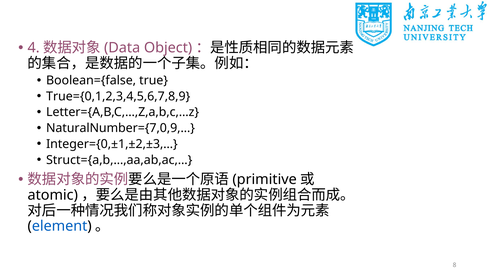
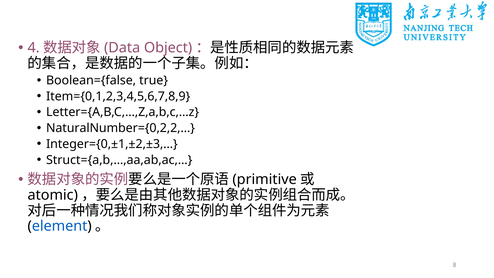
True={0,1,2,3,4,5,6,7,8,9: True={0,1,2,3,4,5,6,7,8,9 -> Item={0,1,2,3,4,5,6,7,8,9
NaturalNumber={7,0,9,…: NaturalNumber={7,0,9,… -> NaturalNumber={0,2,2,…
